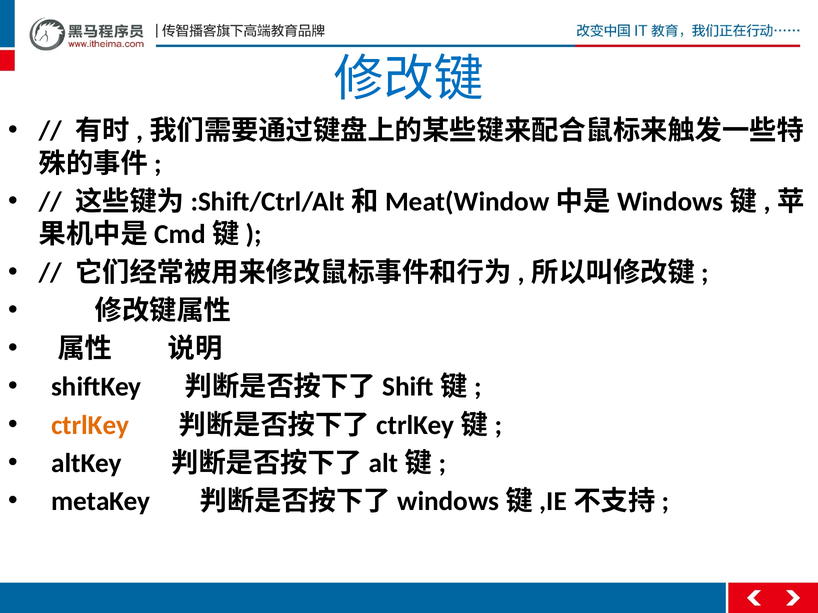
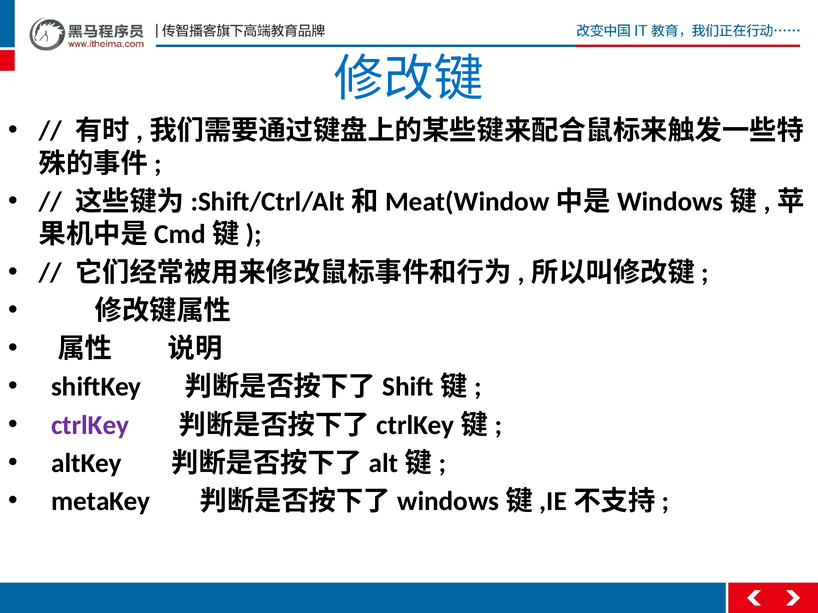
ctrlKey colour: orange -> purple
